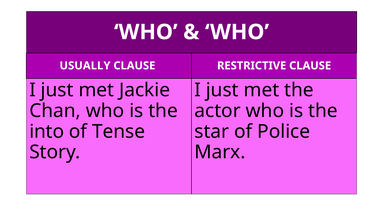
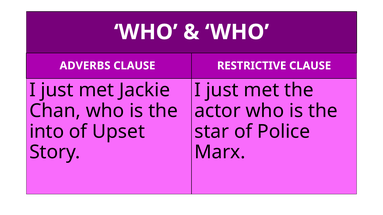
USUALLY: USUALLY -> ADVERBS
Tense: Tense -> Upset
